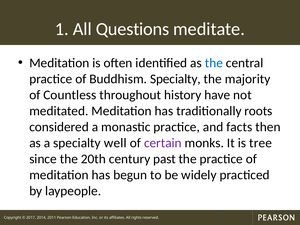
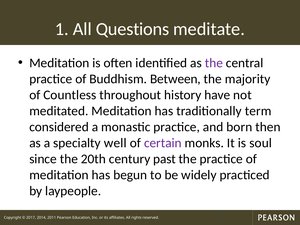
the at (214, 63) colour: blue -> purple
Buddhism Specialty: Specialty -> Between
roots: roots -> term
facts: facts -> born
tree: tree -> soul
